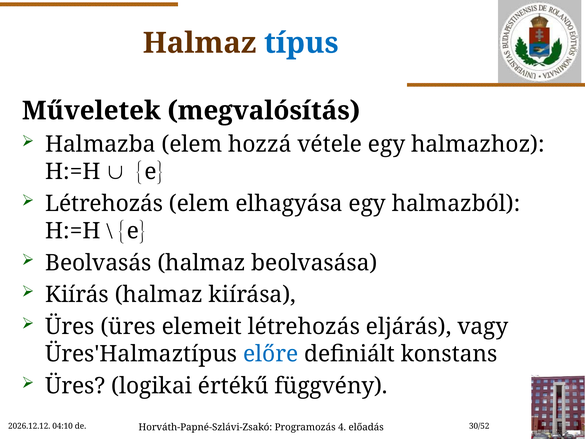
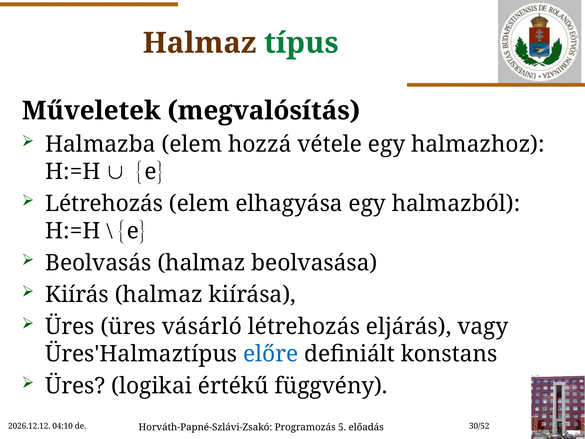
típus colour: blue -> green
elemeit: elemeit -> vásárló
4: 4 -> 5
